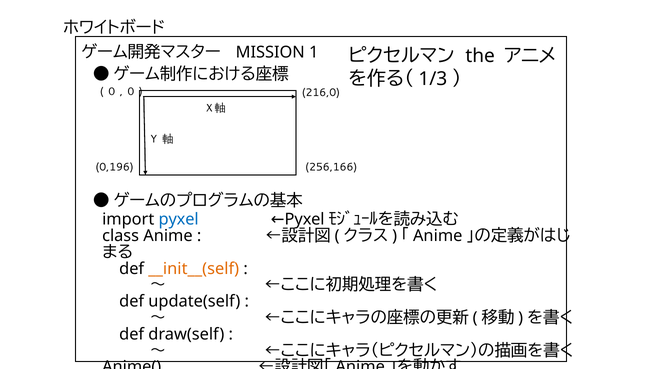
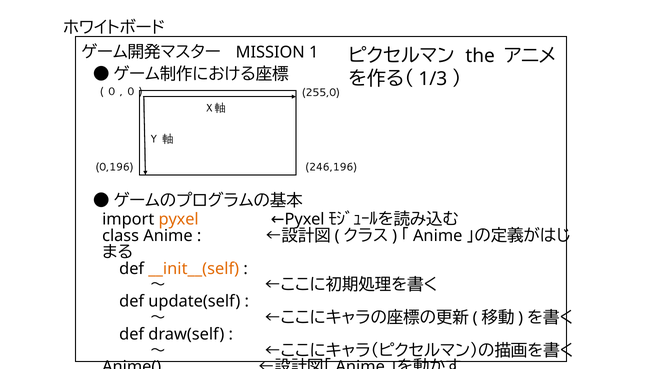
216,0: 216,0 -> 255,0
256,166: 256,166 -> 246,196
pyxel at (179, 219) colour: blue -> orange
